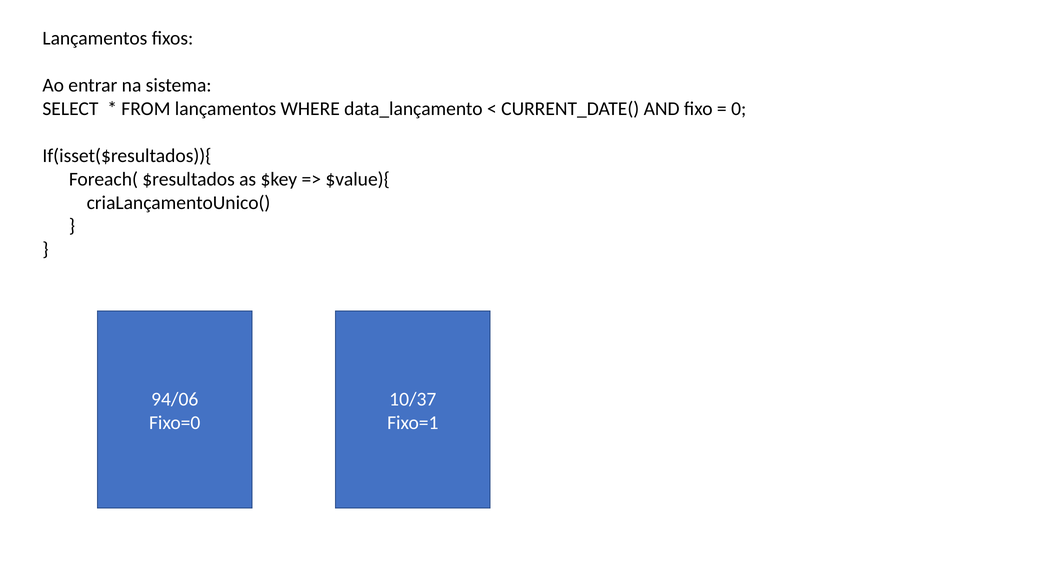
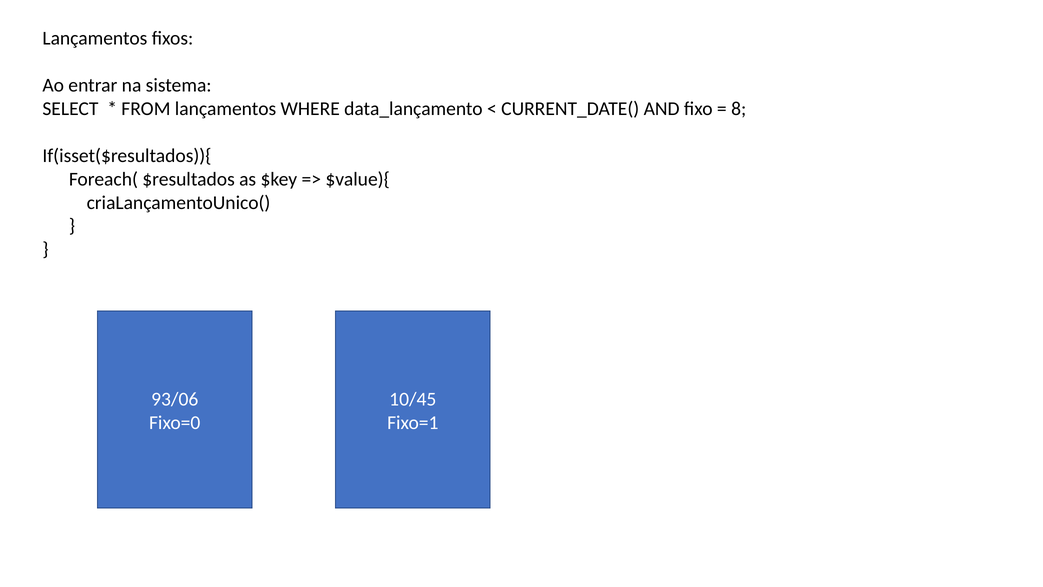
0: 0 -> 8
94/06: 94/06 -> 93/06
10/37: 10/37 -> 10/45
